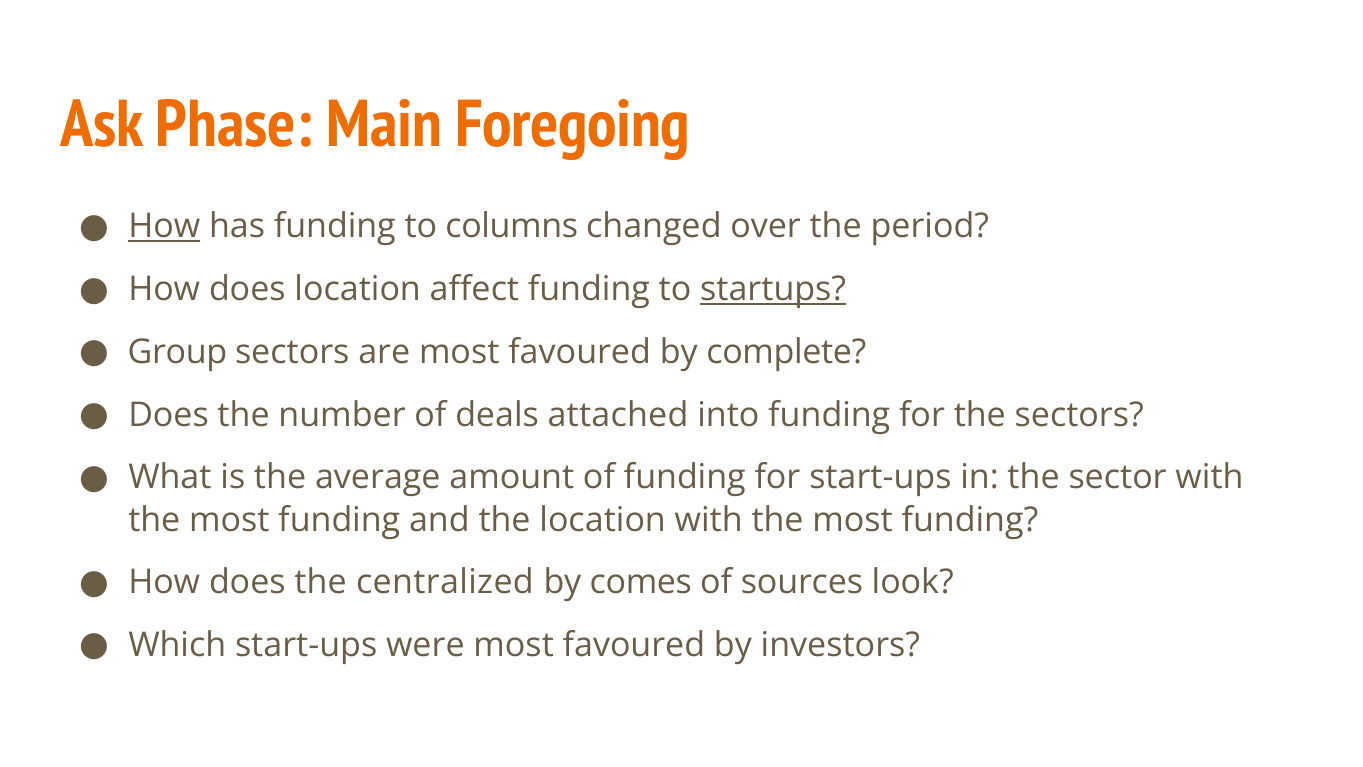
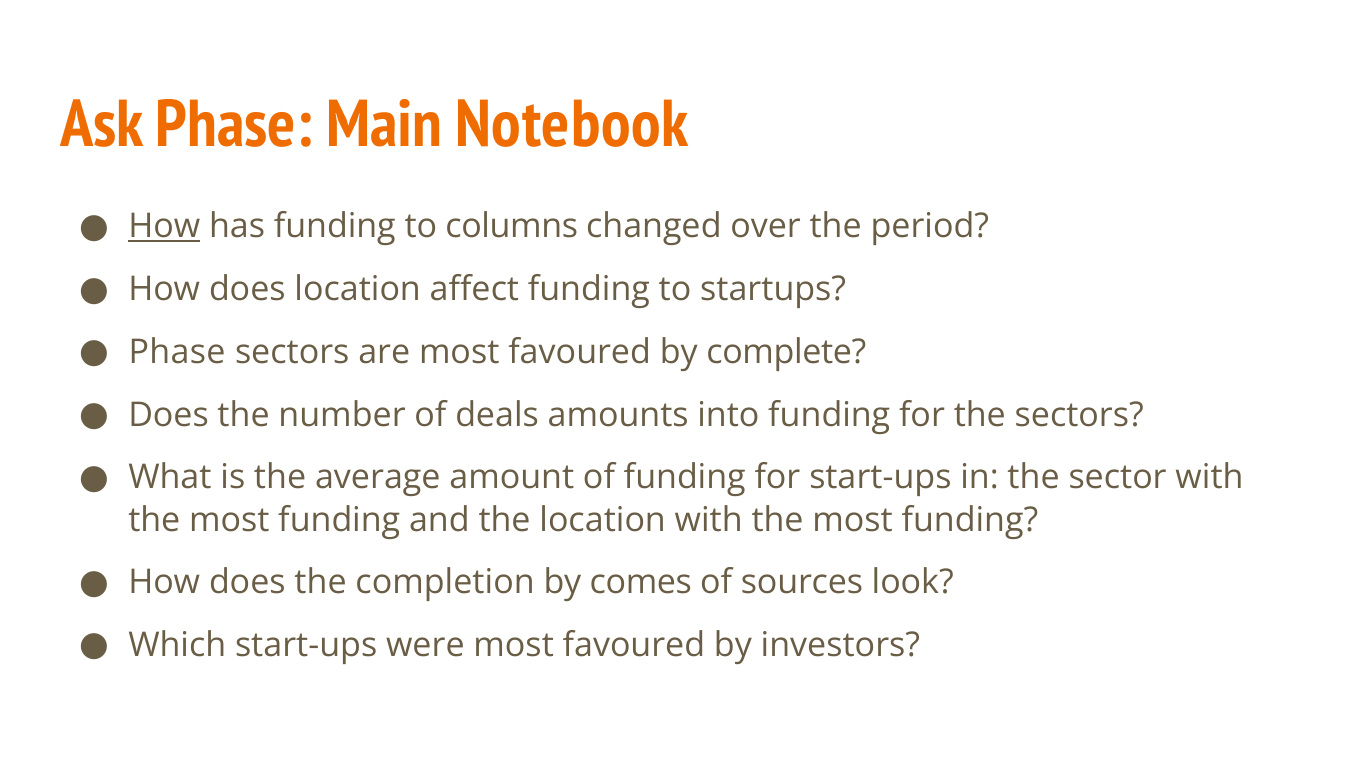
Foregoing: Foregoing -> Notebook
startups underline: present -> none
Group at (177, 352): Group -> Phase
attached: attached -> amounts
centralized: centralized -> completion
